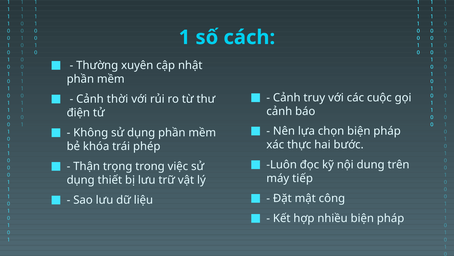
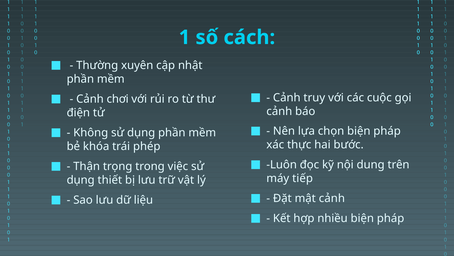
thời: thời -> chơi
mật công: công -> cảnh
